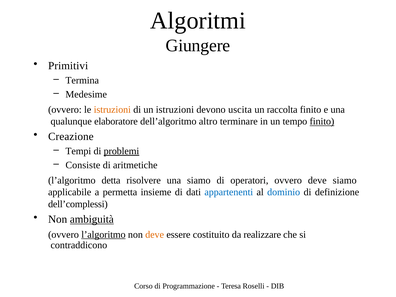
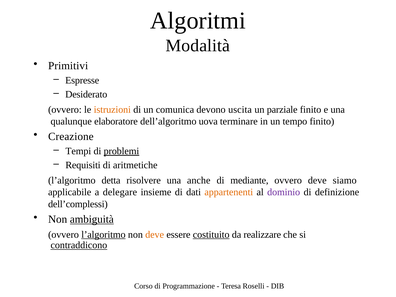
Giungere: Giungere -> Modalità
Termina: Termina -> Espresse
Medesime: Medesime -> Desiderato
un istruzioni: istruzioni -> comunica
raccolta: raccolta -> parziale
altro: altro -> uova
finito at (322, 121) underline: present -> none
Consiste: Consiste -> Requisiti
una siamo: siamo -> anche
operatori: operatori -> mediante
permetta: permetta -> delegare
appartenenti colour: blue -> orange
dominio colour: blue -> purple
costituito underline: none -> present
contraddicono underline: none -> present
